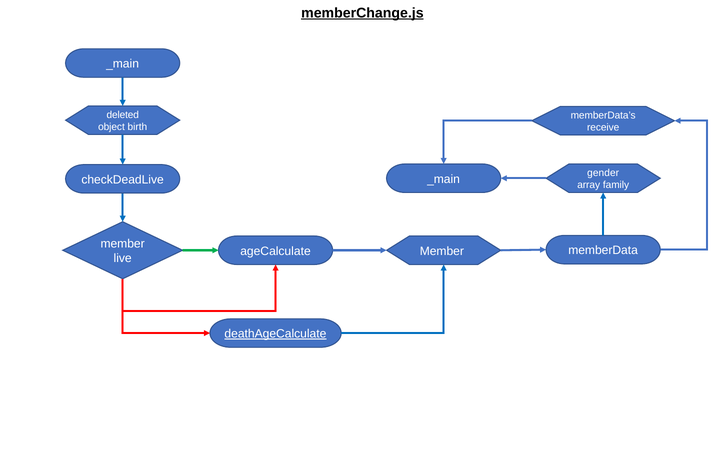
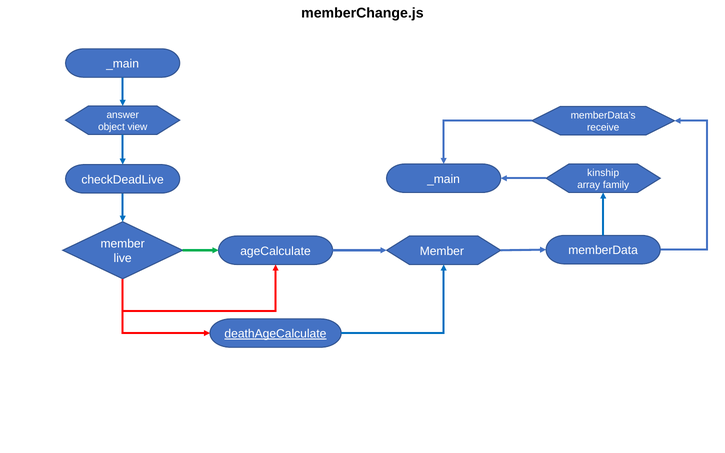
memberChange.js underline: present -> none
deleted: deleted -> answer
birth: birth -> view
gender: gender -> kinship
